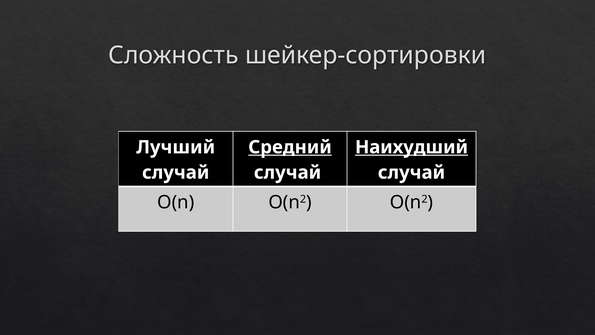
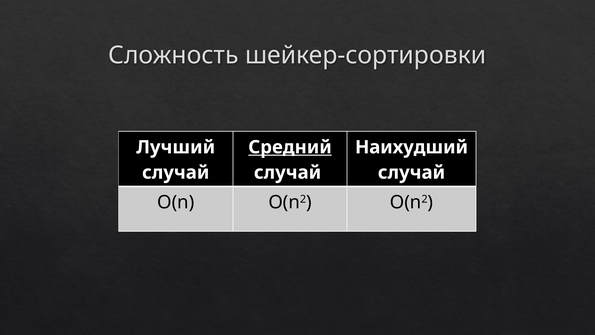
Наихудший underline: present -> none
